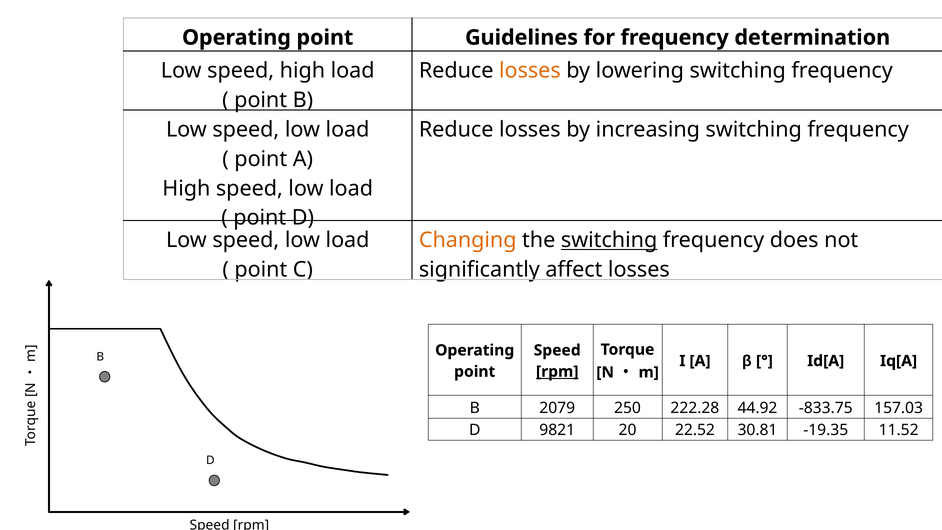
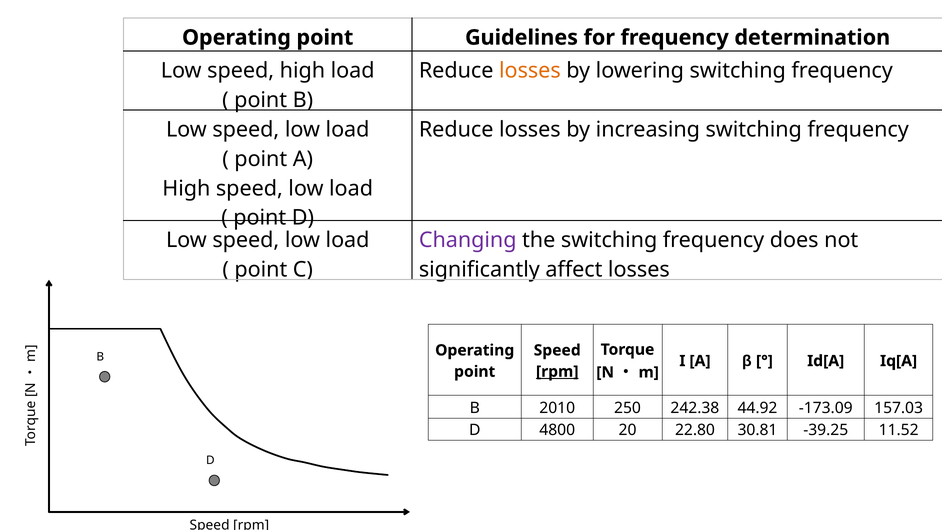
Changing colour: orange -> purple
switching at (609, 240) underline: present -> none
2079: 2079 -> 2010
222.28: 222.28 -> 242.38
-833.75: -833.75 -> -173.09
9821: 9821 -> 4800
22.52: 22.52 -> 22.80
-19.35: -19.35 -> -39.25
